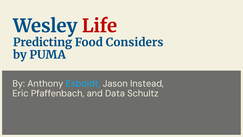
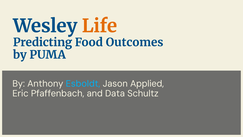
Life colour: red -> orange
Considers: Considers -> Outcomes
Instead: Instead -> Applied
